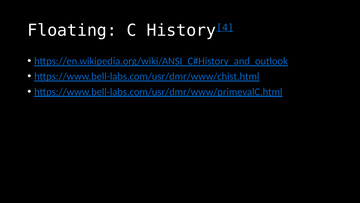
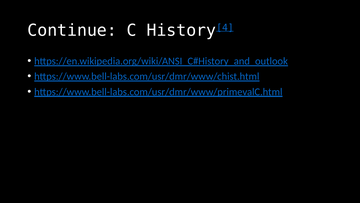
Floating: Floating -> Continue
